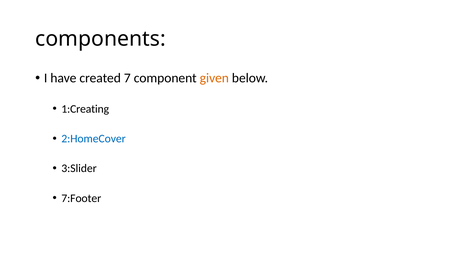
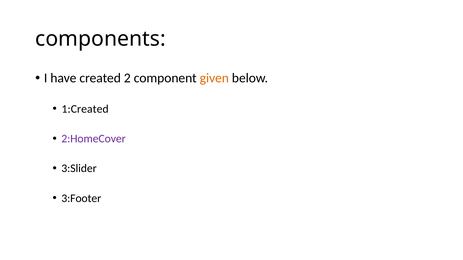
7: 7 -> 2
1:Creating: 1:Creating -> 1:Created
2:HomeCover colour: blue -> purple
7:Footer: 7:Footer -> 3:Footer
